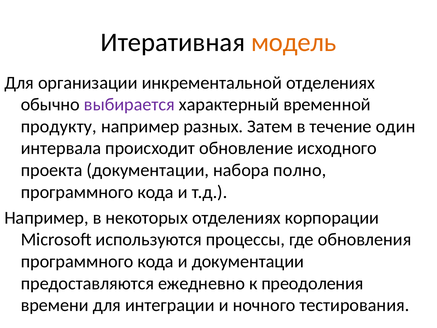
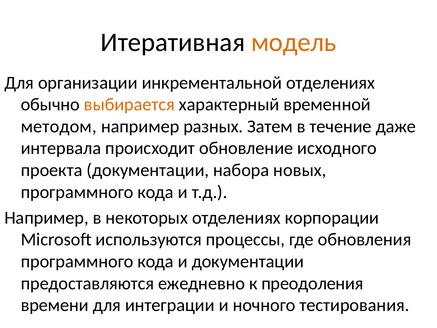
выбирается colour: purple -> orange
продукту: продукту -> методом
один: один -> даже
полно: полно -> новых
